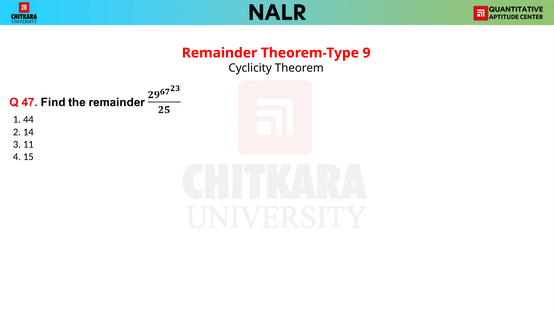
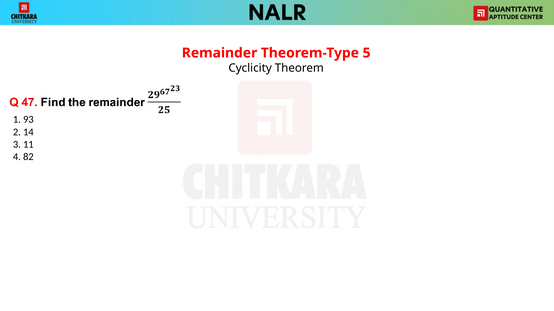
9: 9 -> 5
44: 44 -> 93
15: 15 -> 82
